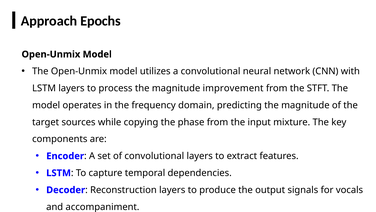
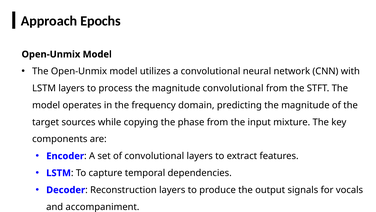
magnitude improvement: improvement -> convolutional
